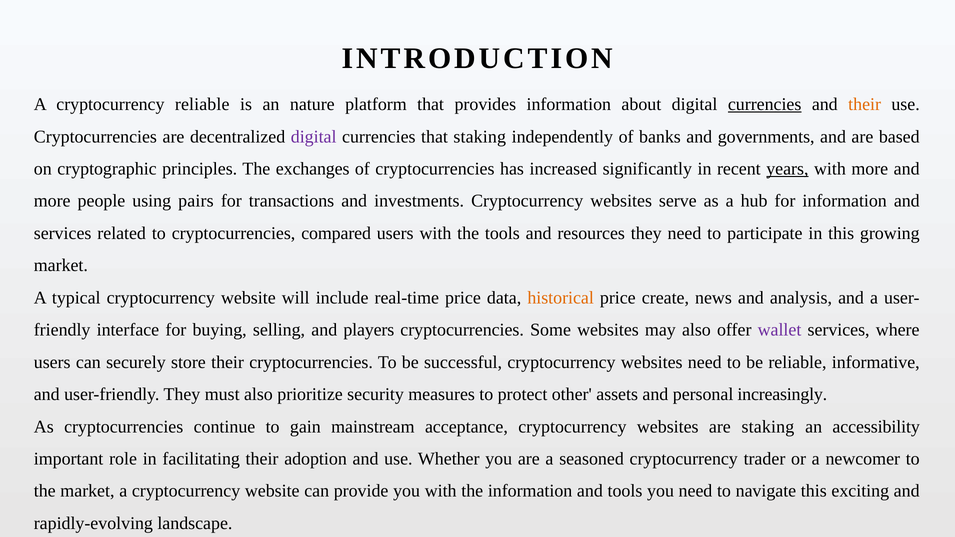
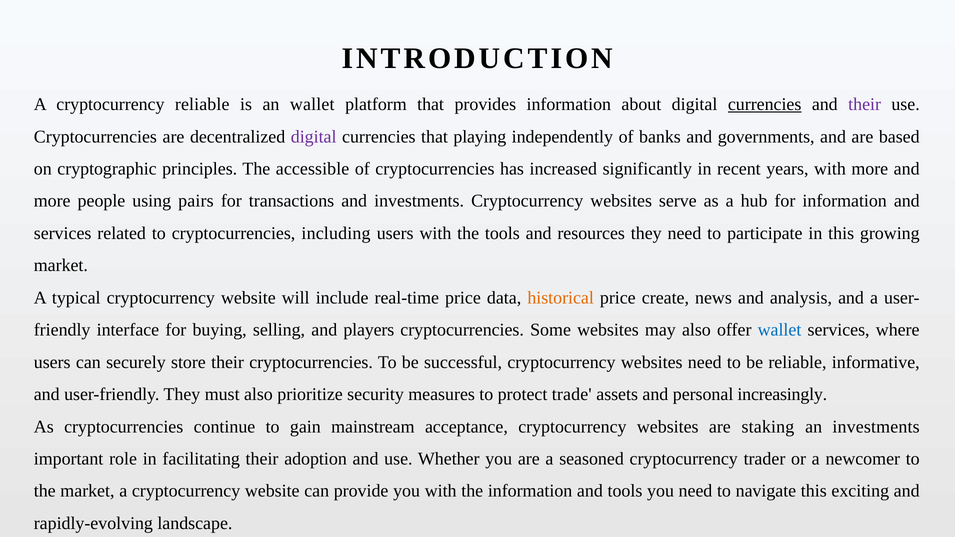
an nature: nature -> wallet
their at (865, 104) colour: orange -> purple
that staking: staking -> playing
exchanges: exchanges -> accessible
years underline: present -> none
compared: compared -> including
wallet at (780, 330) colour: purple -> blue
other: other -> trade
an accessibility: accessibility -> investments
